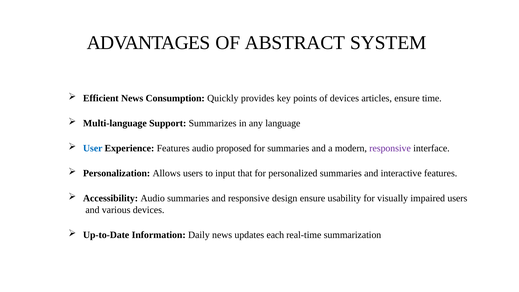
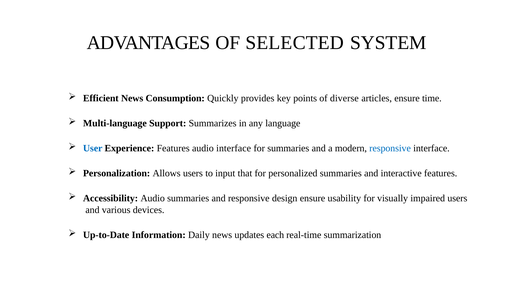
ABSTRACT: ABSTRACT -> SELECTED
of devices: devices -> diverse
audio proposed: proposed -> interface
responsive at (390, 148) colour: purple -> blue
